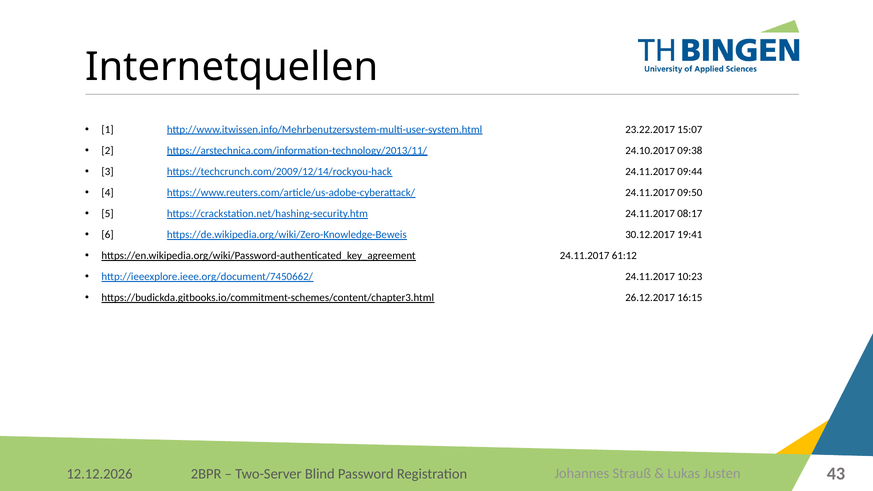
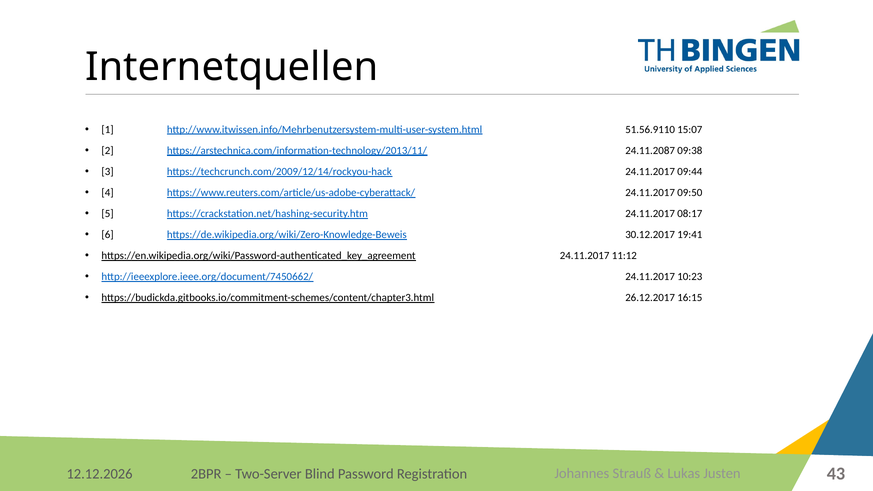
23.22.2017: 23.22.2017 -> 51.56.9110
24.10.2017: 24.10.2017 -> 24.11.2087
61:12: 61:12 -> 11:12
